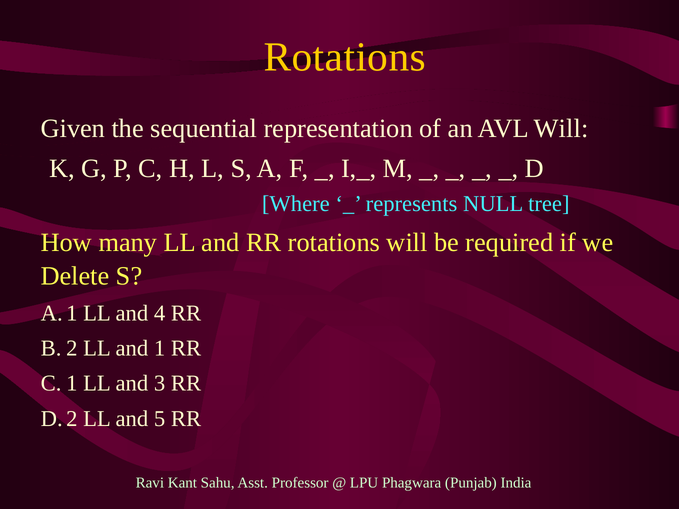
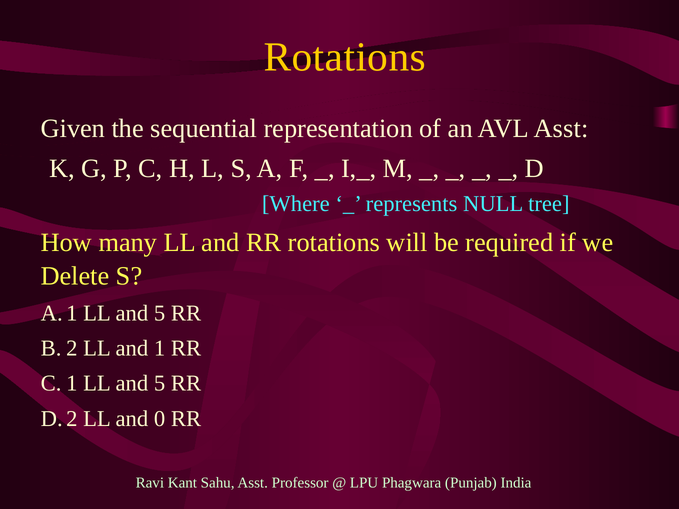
AVL Will: Will -> Asst
4 at (160, 313): 4 -> 5
3 at (160, 384): 3 -> 5
5: 5 -> 0
